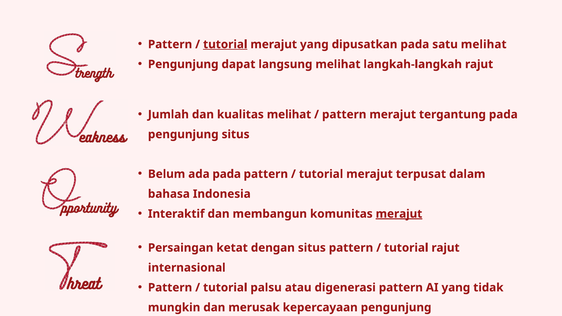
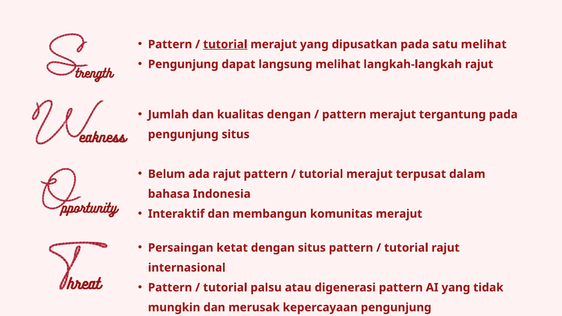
kualitas melihat: melihat -> dengan
ada pada: pada -> rajut
merajut at (399, 214) underline: present -> none
